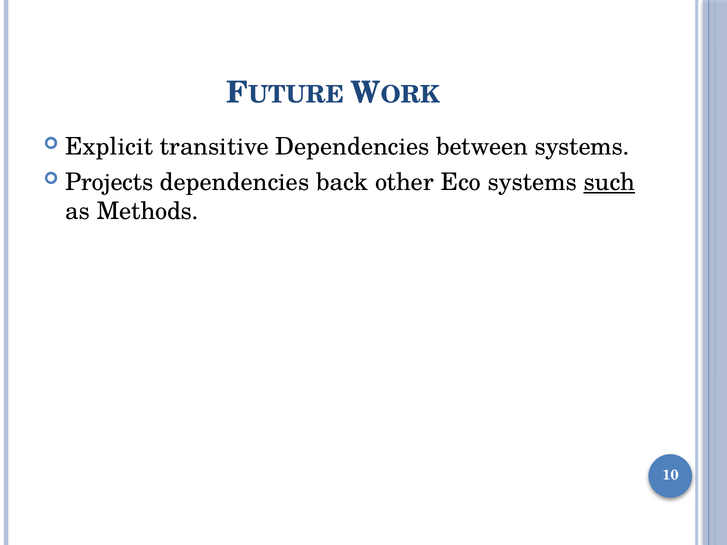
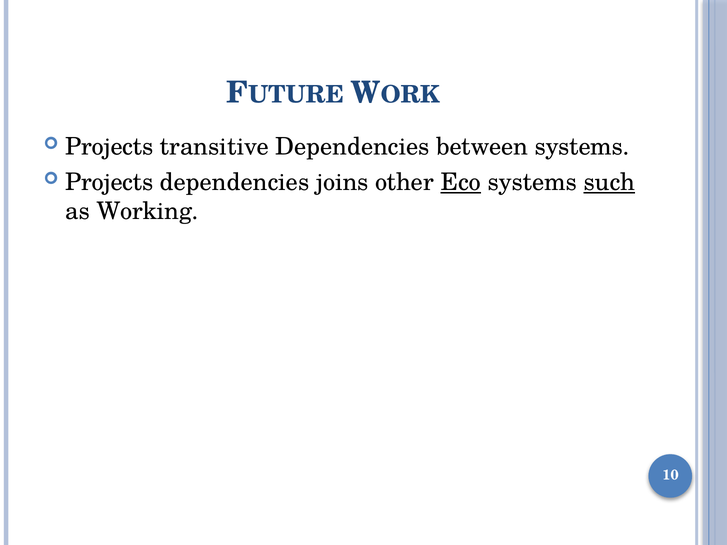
Explicit at (109, 147): Explicit -> Projects
back: back -> joins
Eco underline: none -> present
Methods: Methods -> Working
